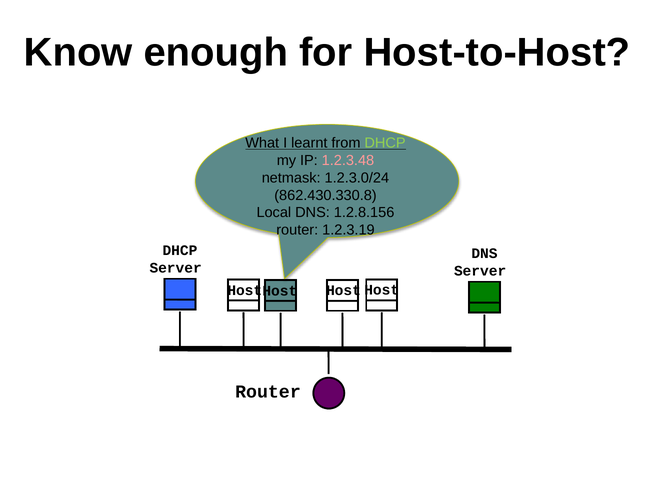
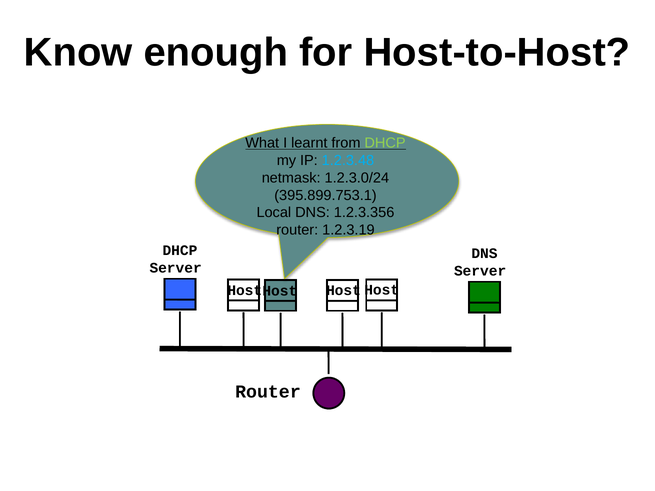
1.2.3.48 colour: pink -> light blue
862.430.330.8: 862.430.330.8 -> 395.899.753.1
1.2.8.156: 1.2.8.156 -> 1.2.3.356
